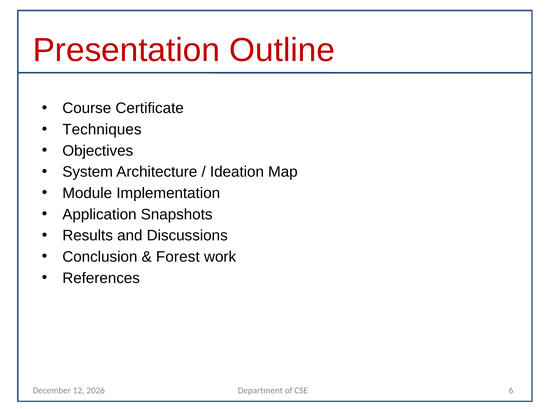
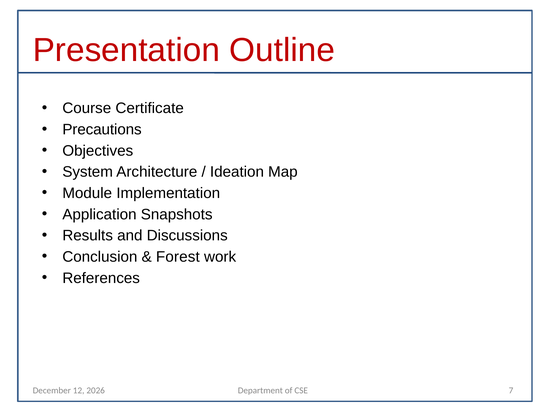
Techniques: Techniques -> Precautions
6: 6 -> 7
